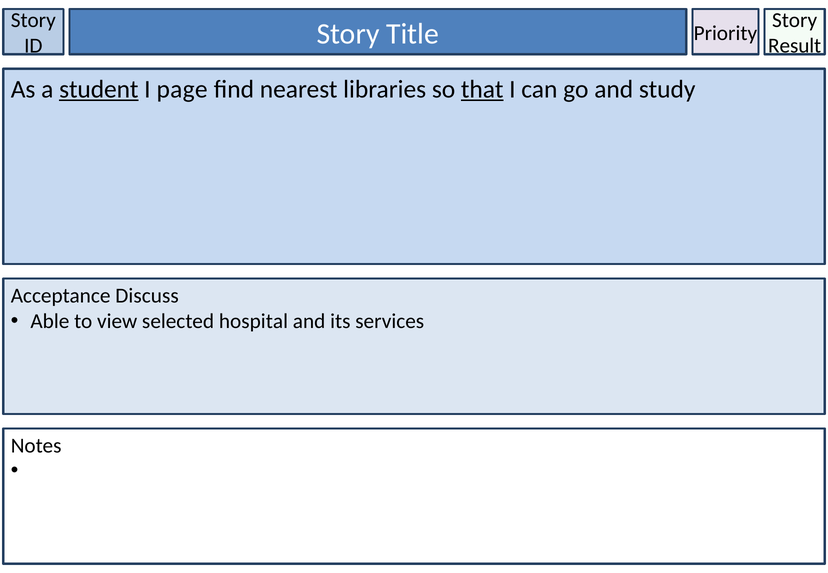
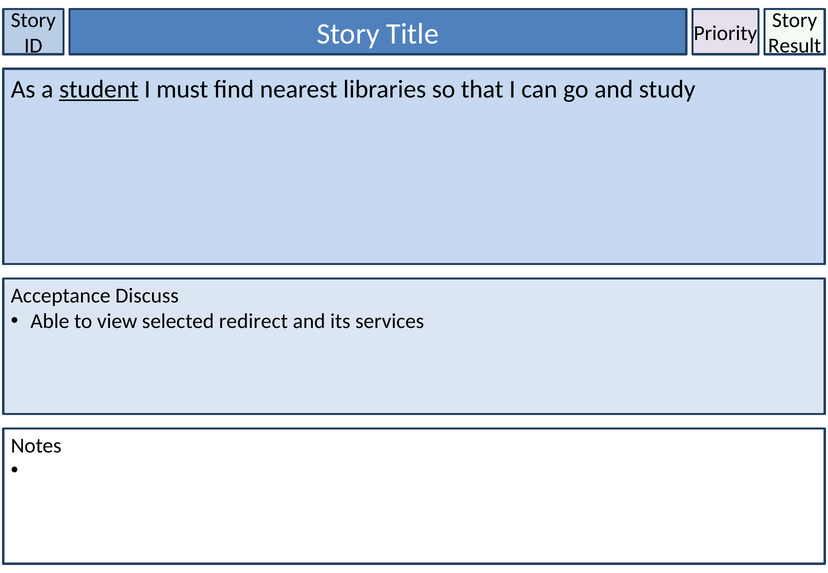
page: page -> must
that underline: present -> none
hospital: hospital -> redirect
